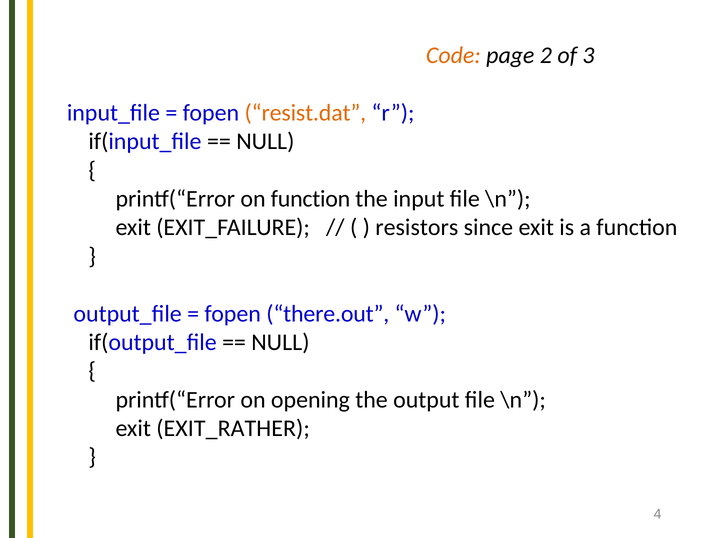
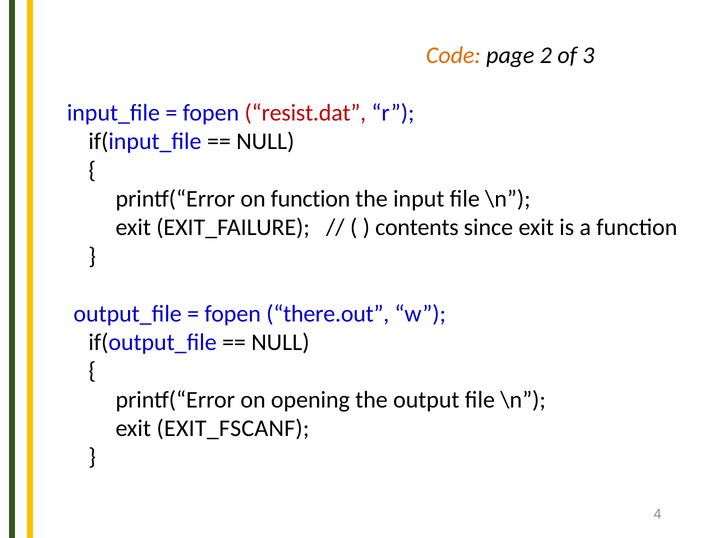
resist.dat colour: orange -> red
resistors: resistors -> contents
EXIT_RATHER: EXIT_RATHER -> EXIT_FSCANF
